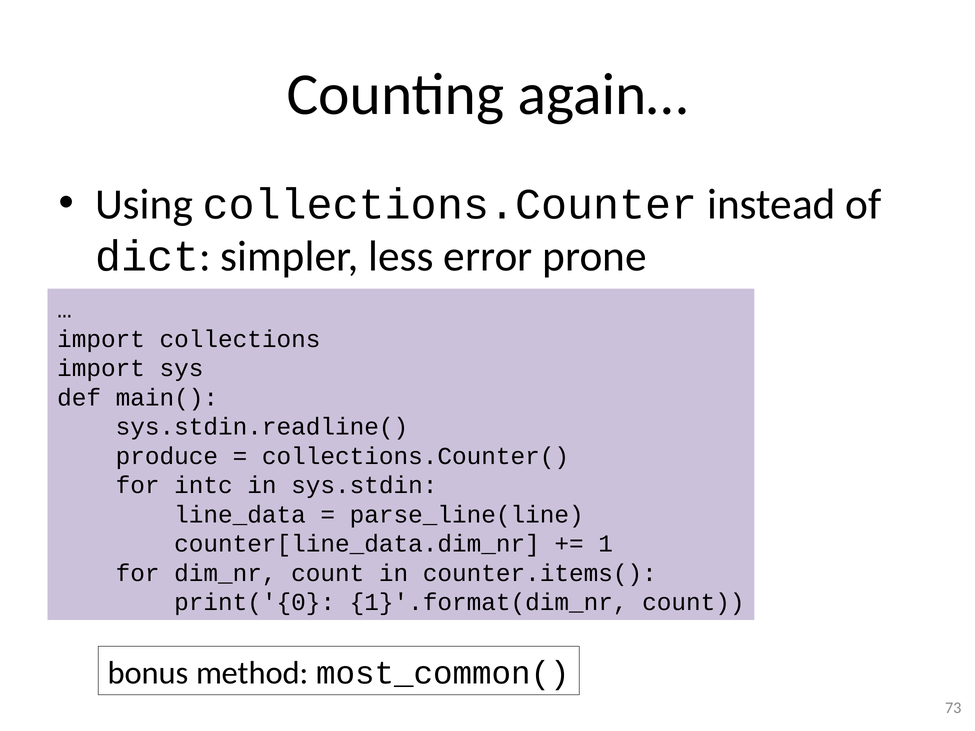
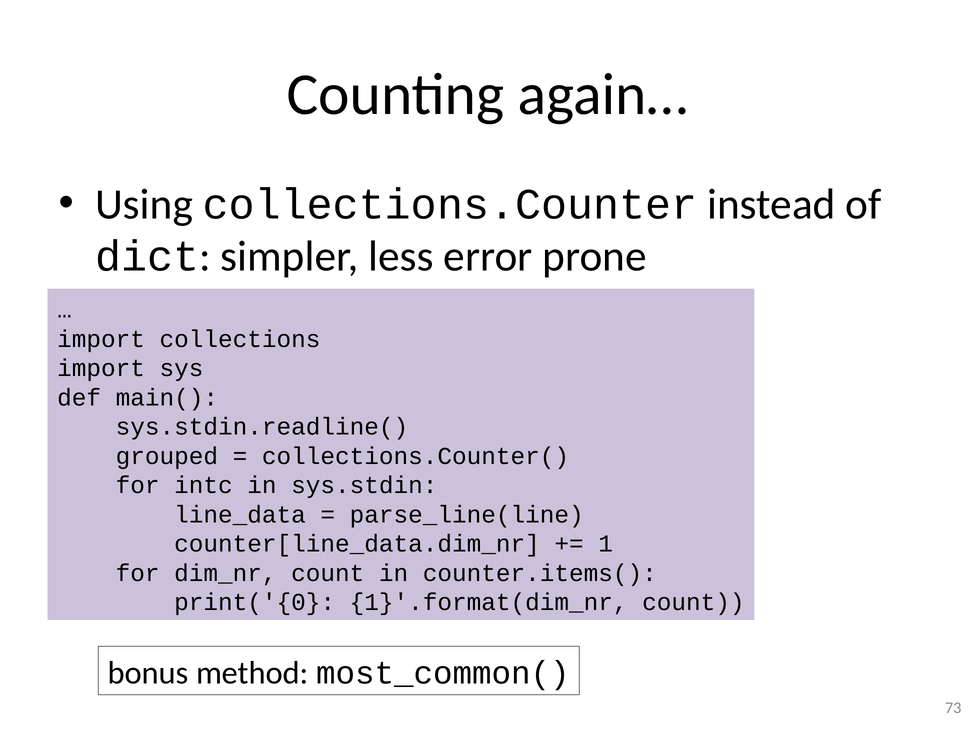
produce: produce -> grouped
